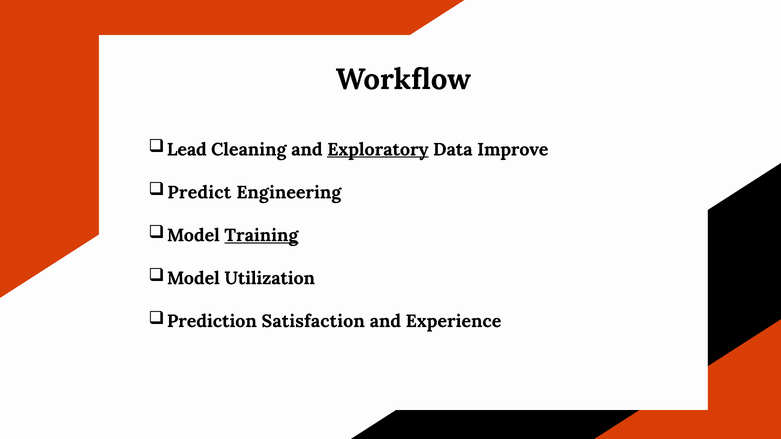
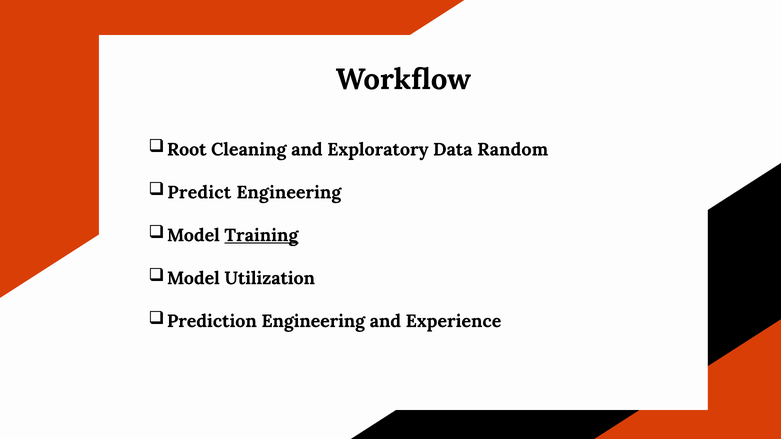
Lead: Lead -> Root
Exploratory underline: present -> none
Improve: Improve -> Random
Prediction Satisfaction: Satisfaction -> Engineering
